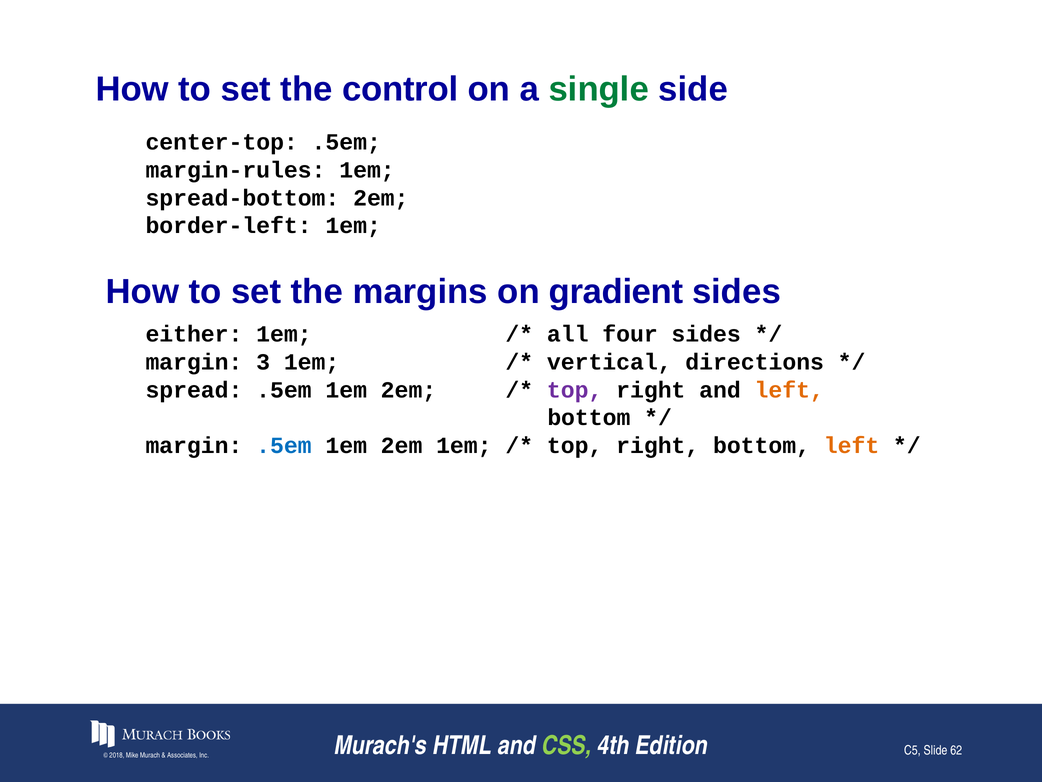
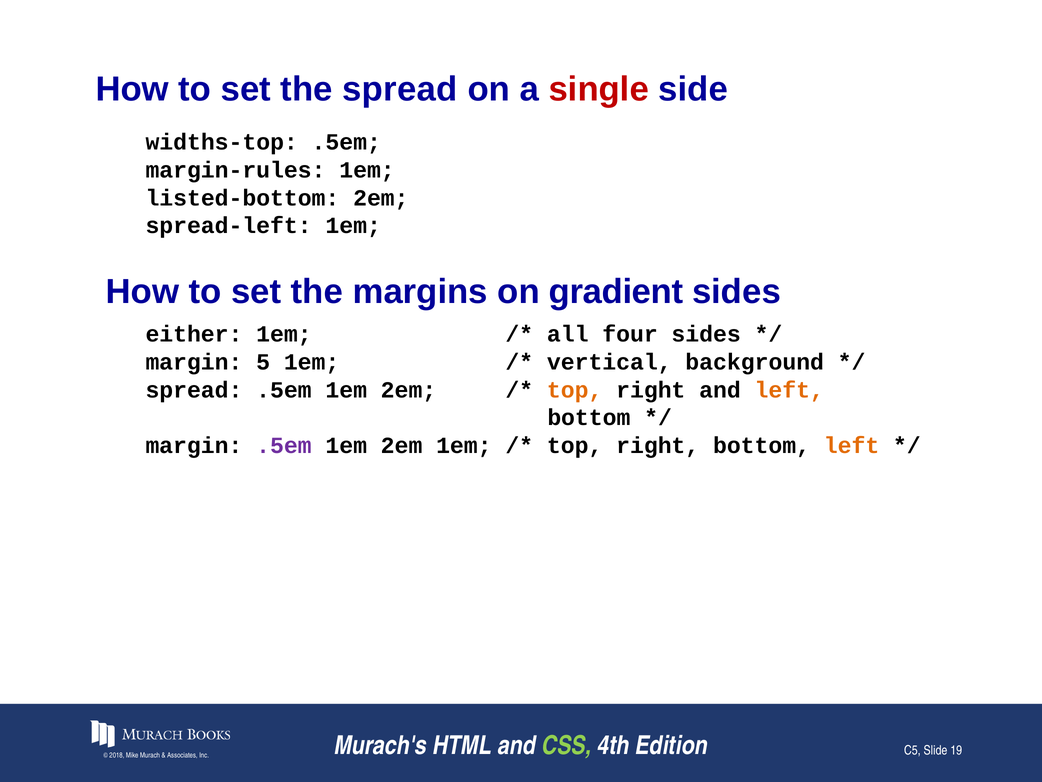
the control: control -> spread
single colour: green -> red
center-top: center-top -> widths-top
spread-bottom: spread-bottom -> listed-bottom
border-left: border-left -> spread-left
3: 3 -> 5
directions: directions -> background
top at (575, 390) colour: purple -> orange
.5em at (284, 445) colour: blue -> purple
62: 62 -> 19
